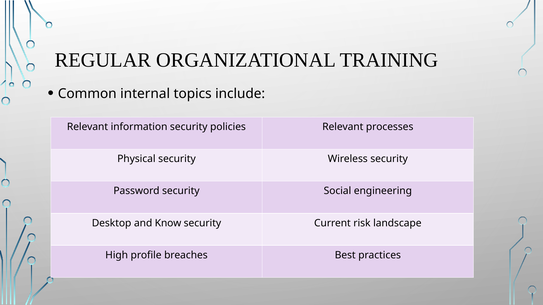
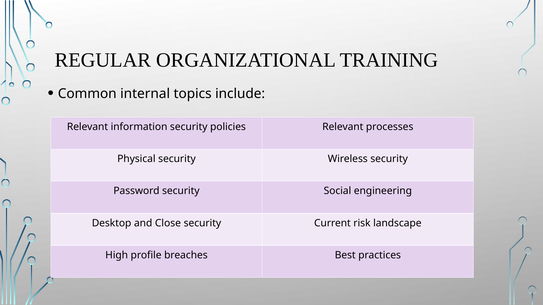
Know: Know -> Close
